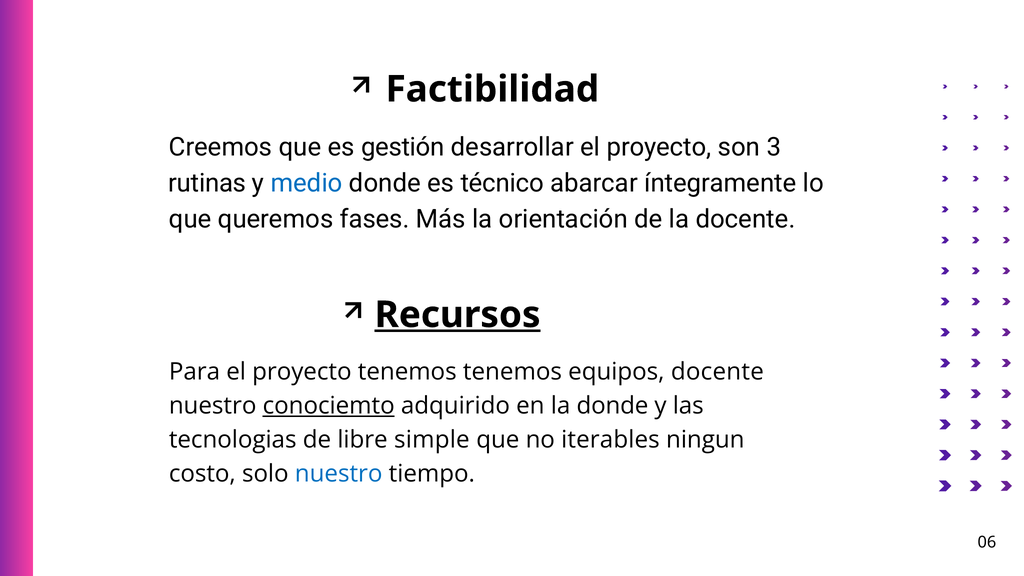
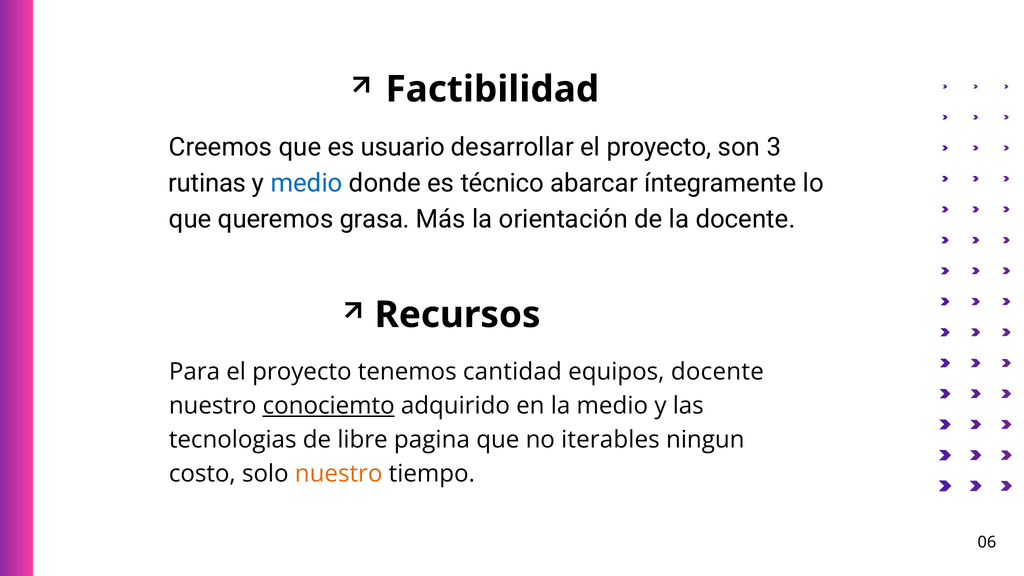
gestión: gestión -> usuario
fases: fases -> grasa
Recursos underline: present -> none
tenemos tenemos: tenemos -> cantidad
la donde: donde -> medio
simple: simple -> pagina
nuestro at (339, 474) colour: blue -> orange
